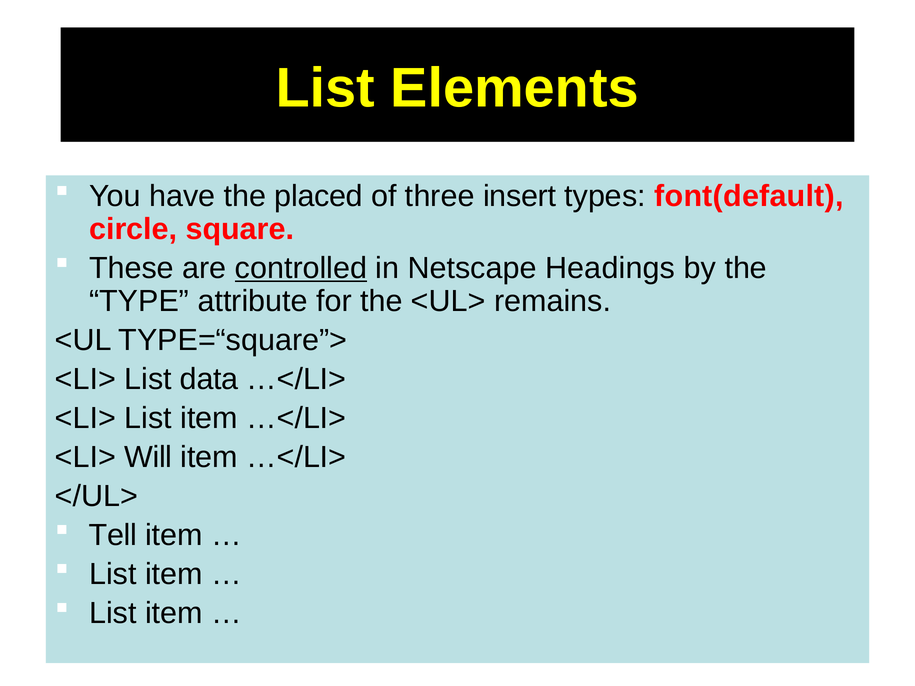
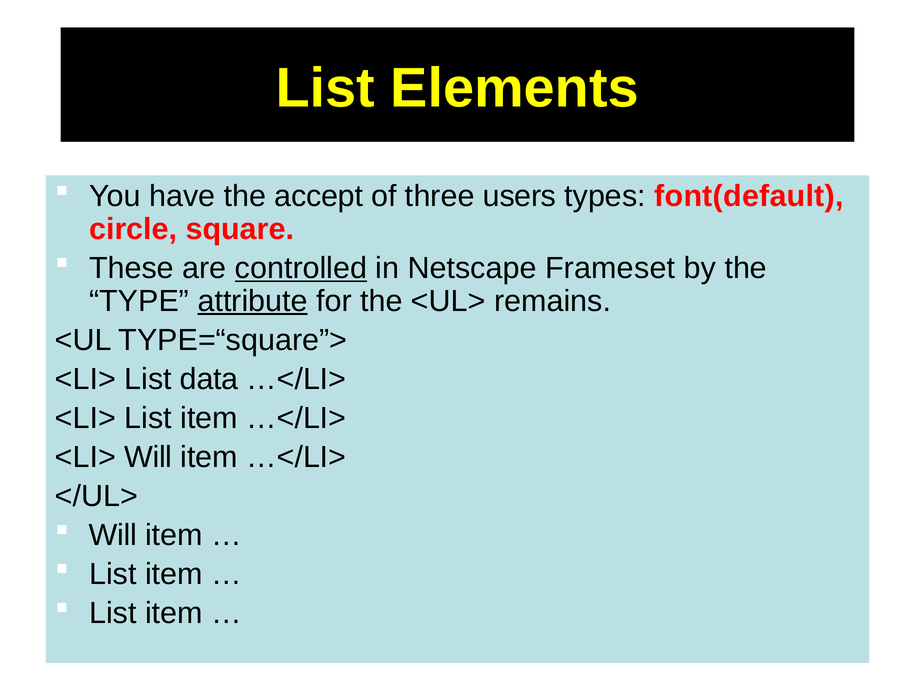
placed: placed -> accept
insert: insert -> users
Headings: Headings -> Frameset
attribute underline: none -> present
Tell at (113, 535): Tell -> Will
